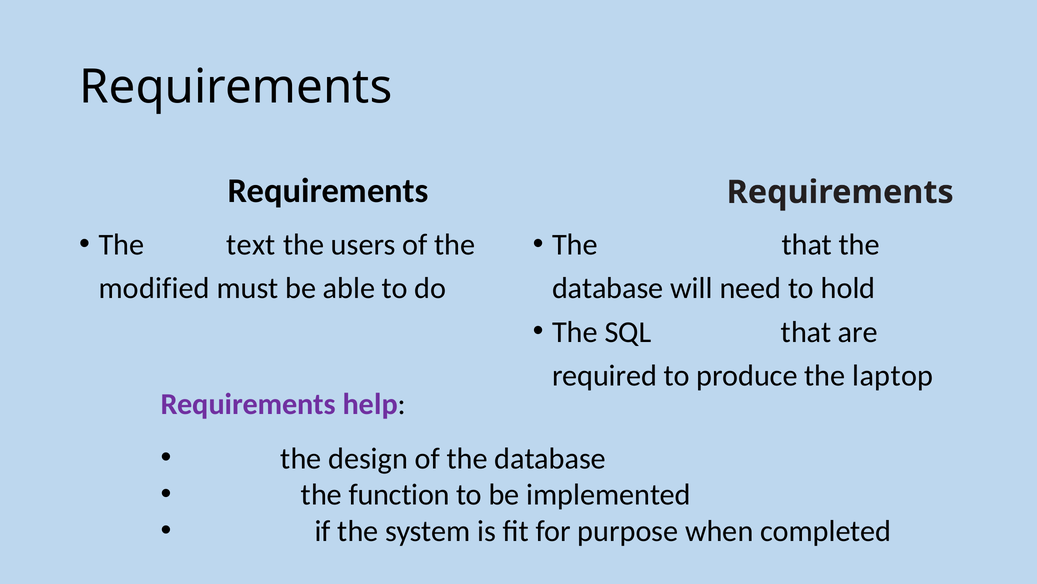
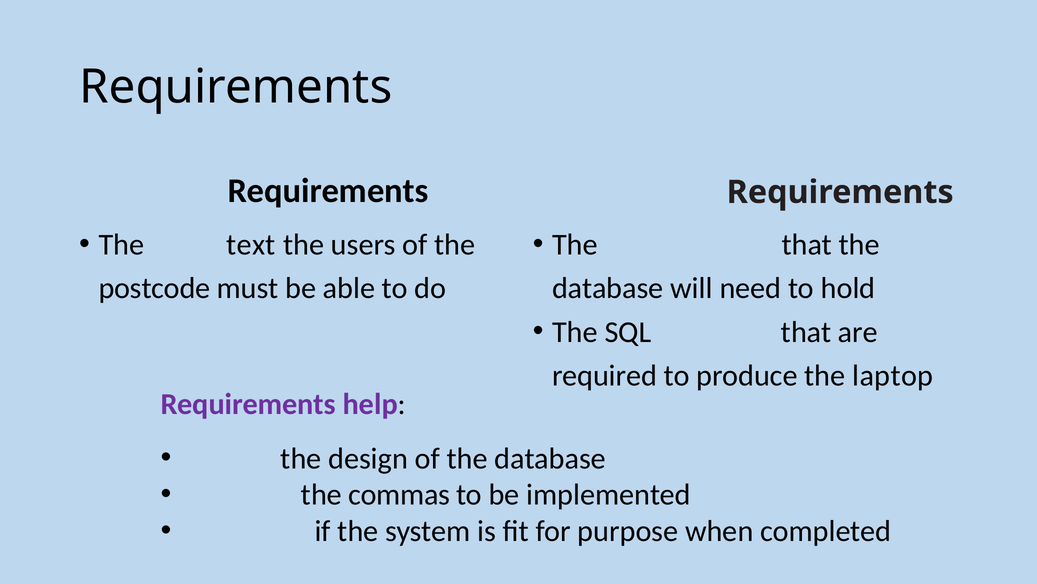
modified: modified -> postcode
function: function -> commas
